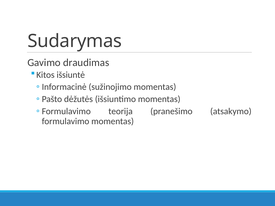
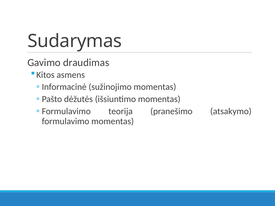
išsiuntė: išsiuntė -> asmens
